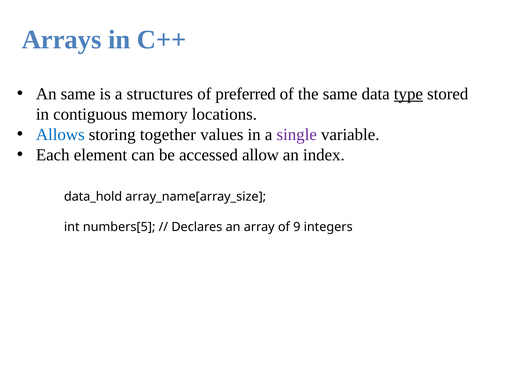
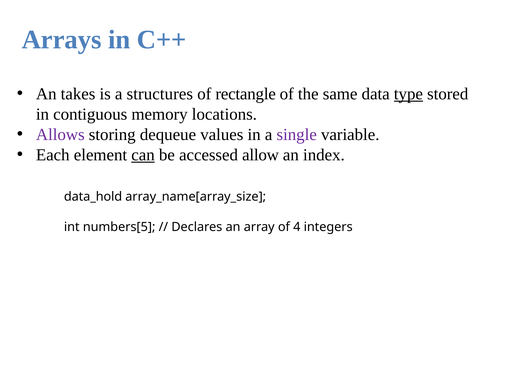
An same: same -> takes
preferred: preferred -> rectangle
Allows colour: blue -> purple
together: together -> dequeue
can underline: none -> present
9: 9 -> 4
